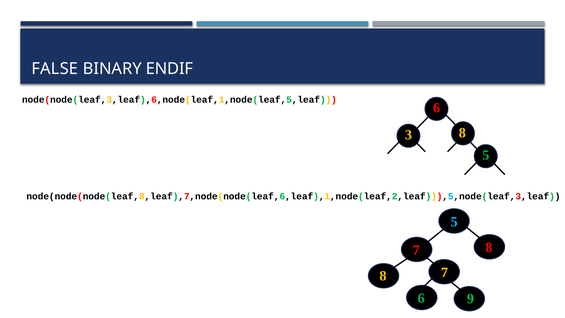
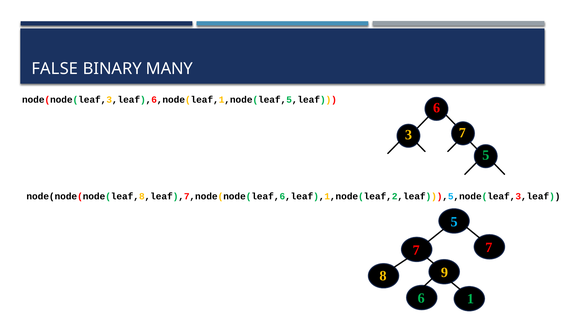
ENDIF: ENDIF -> MANY
3 8: 8 -> 7
7 8: 8 -> 7
8 7: 7 -> 9
9: 9 -> 1
